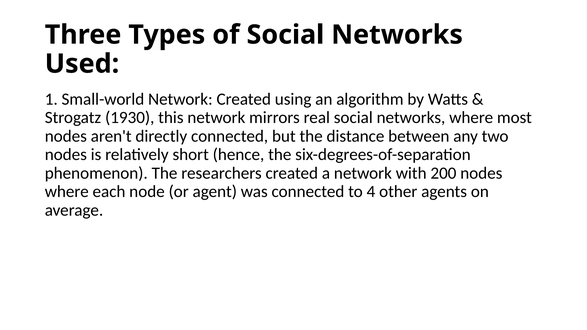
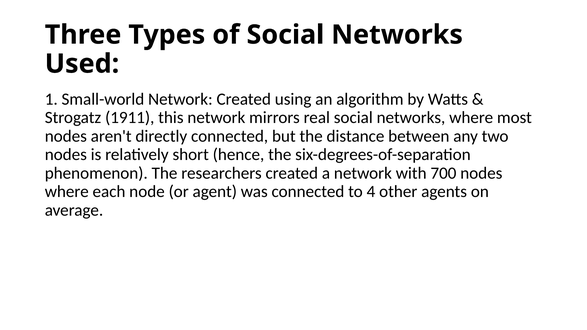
1930: 1930 -> 1911
200: 200 -> 700
